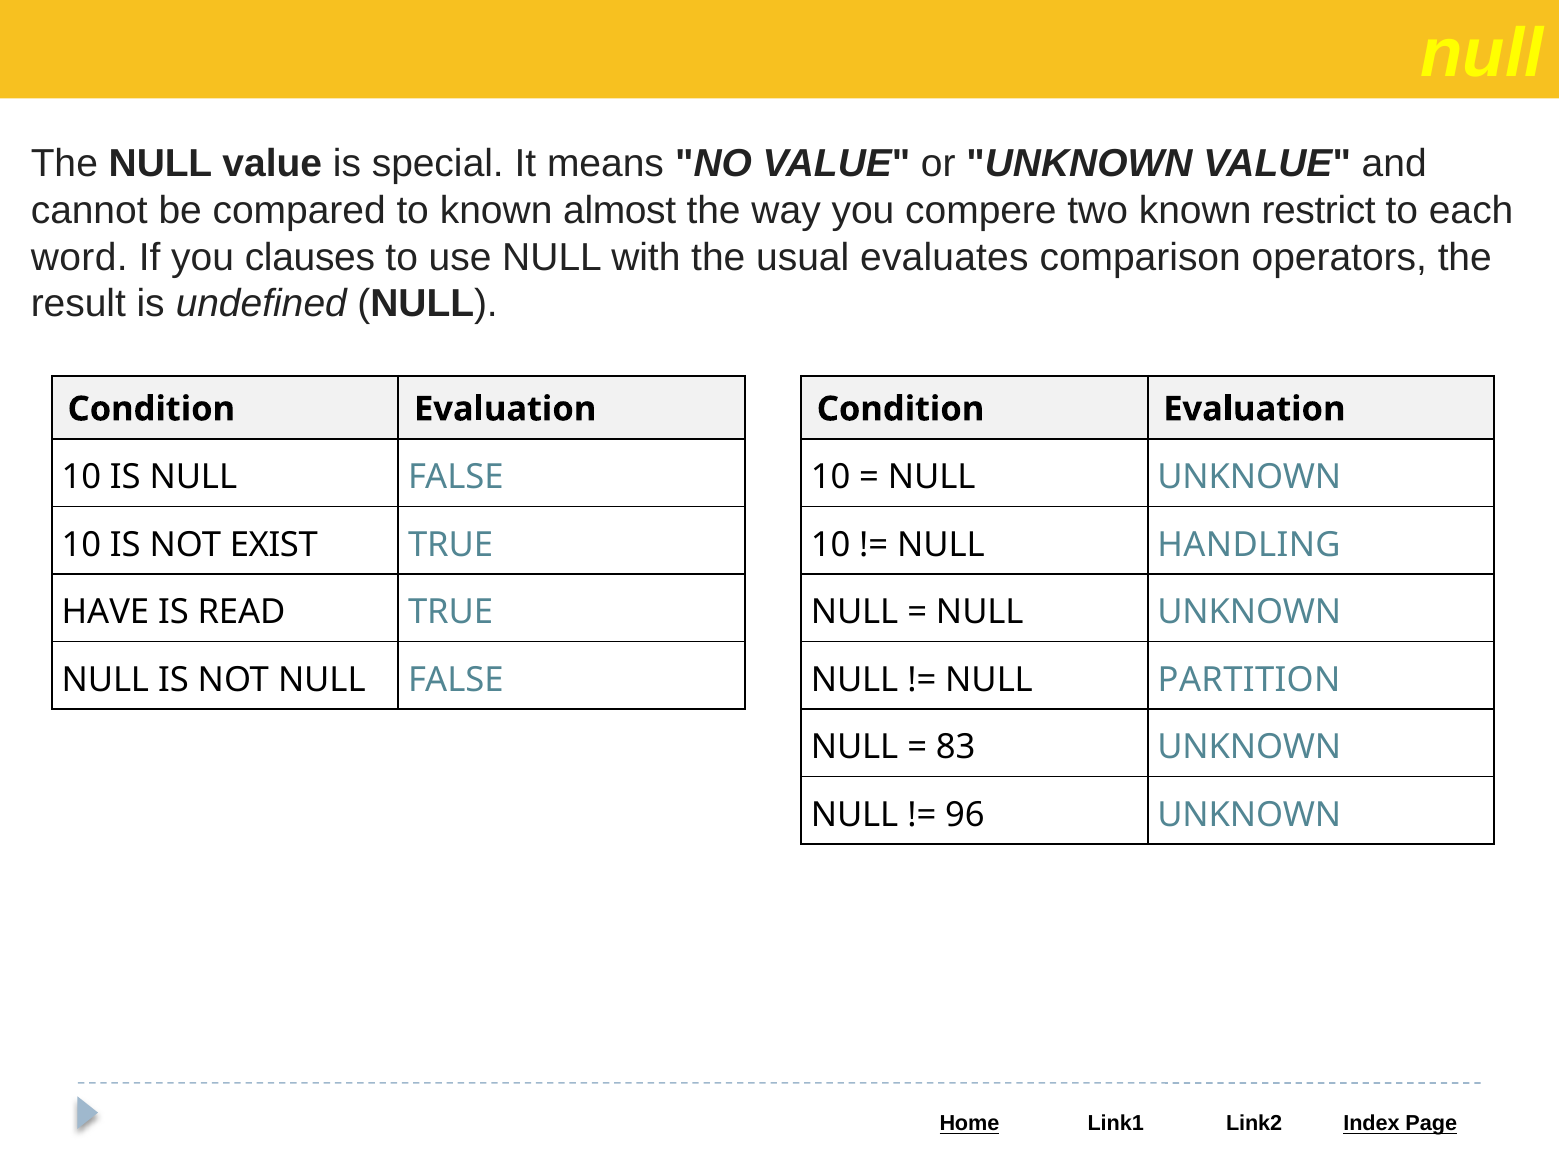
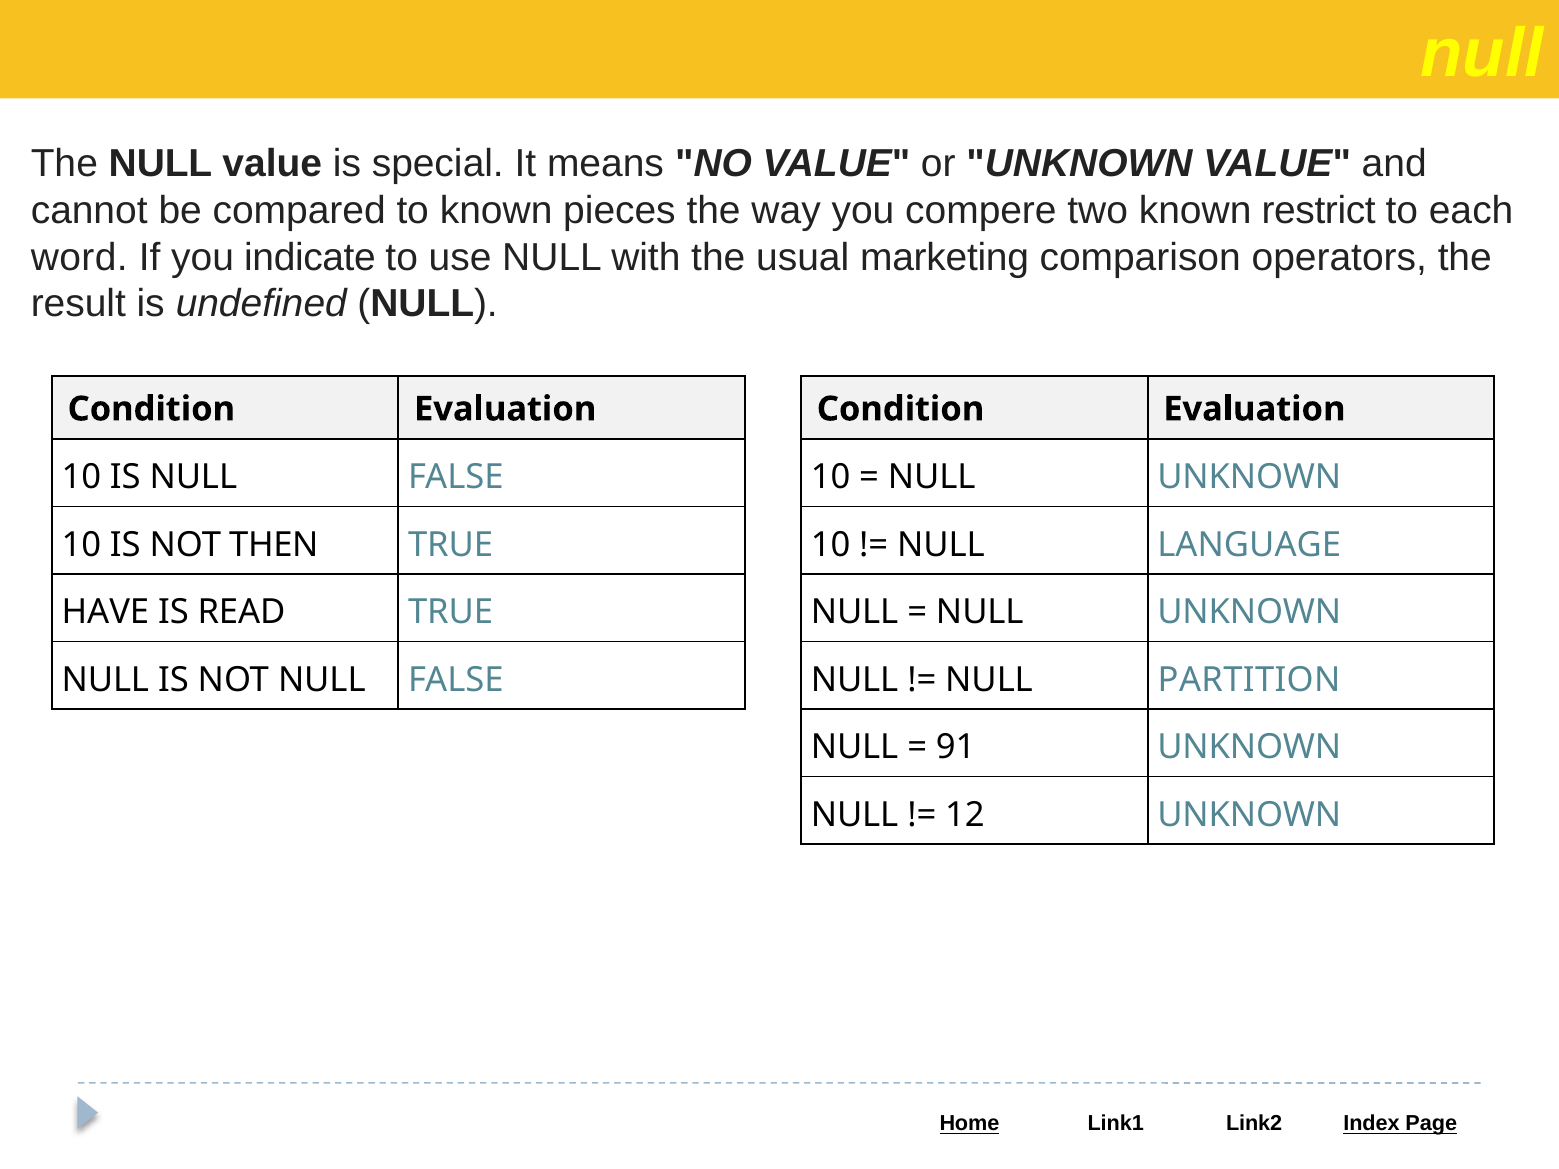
almost: almost -> pieces
clauses: clauses -> indicate
evaluates: evaluates -> marketing
EXIST: EXIST -> THEN
HANDLING: HANDLING -> LANGUAGE
83: 83 -> 91
96: 96 -> 12
